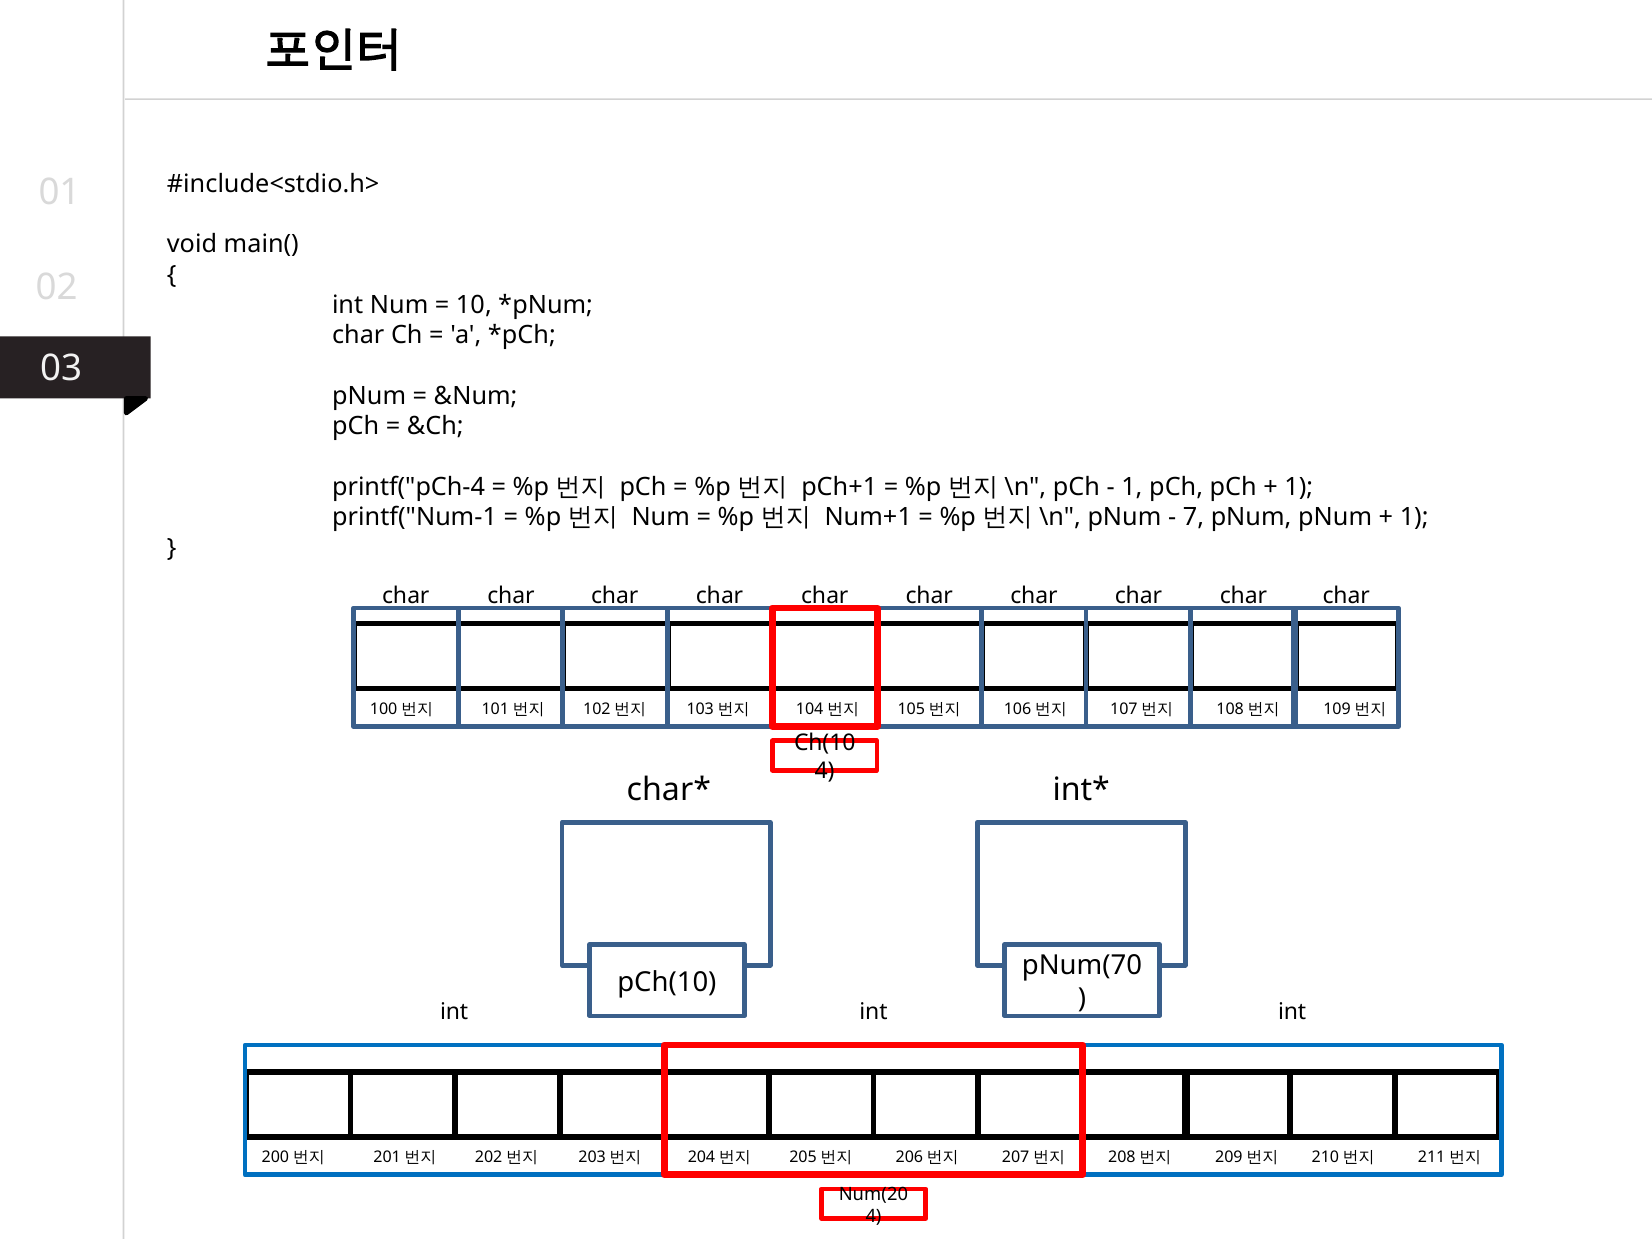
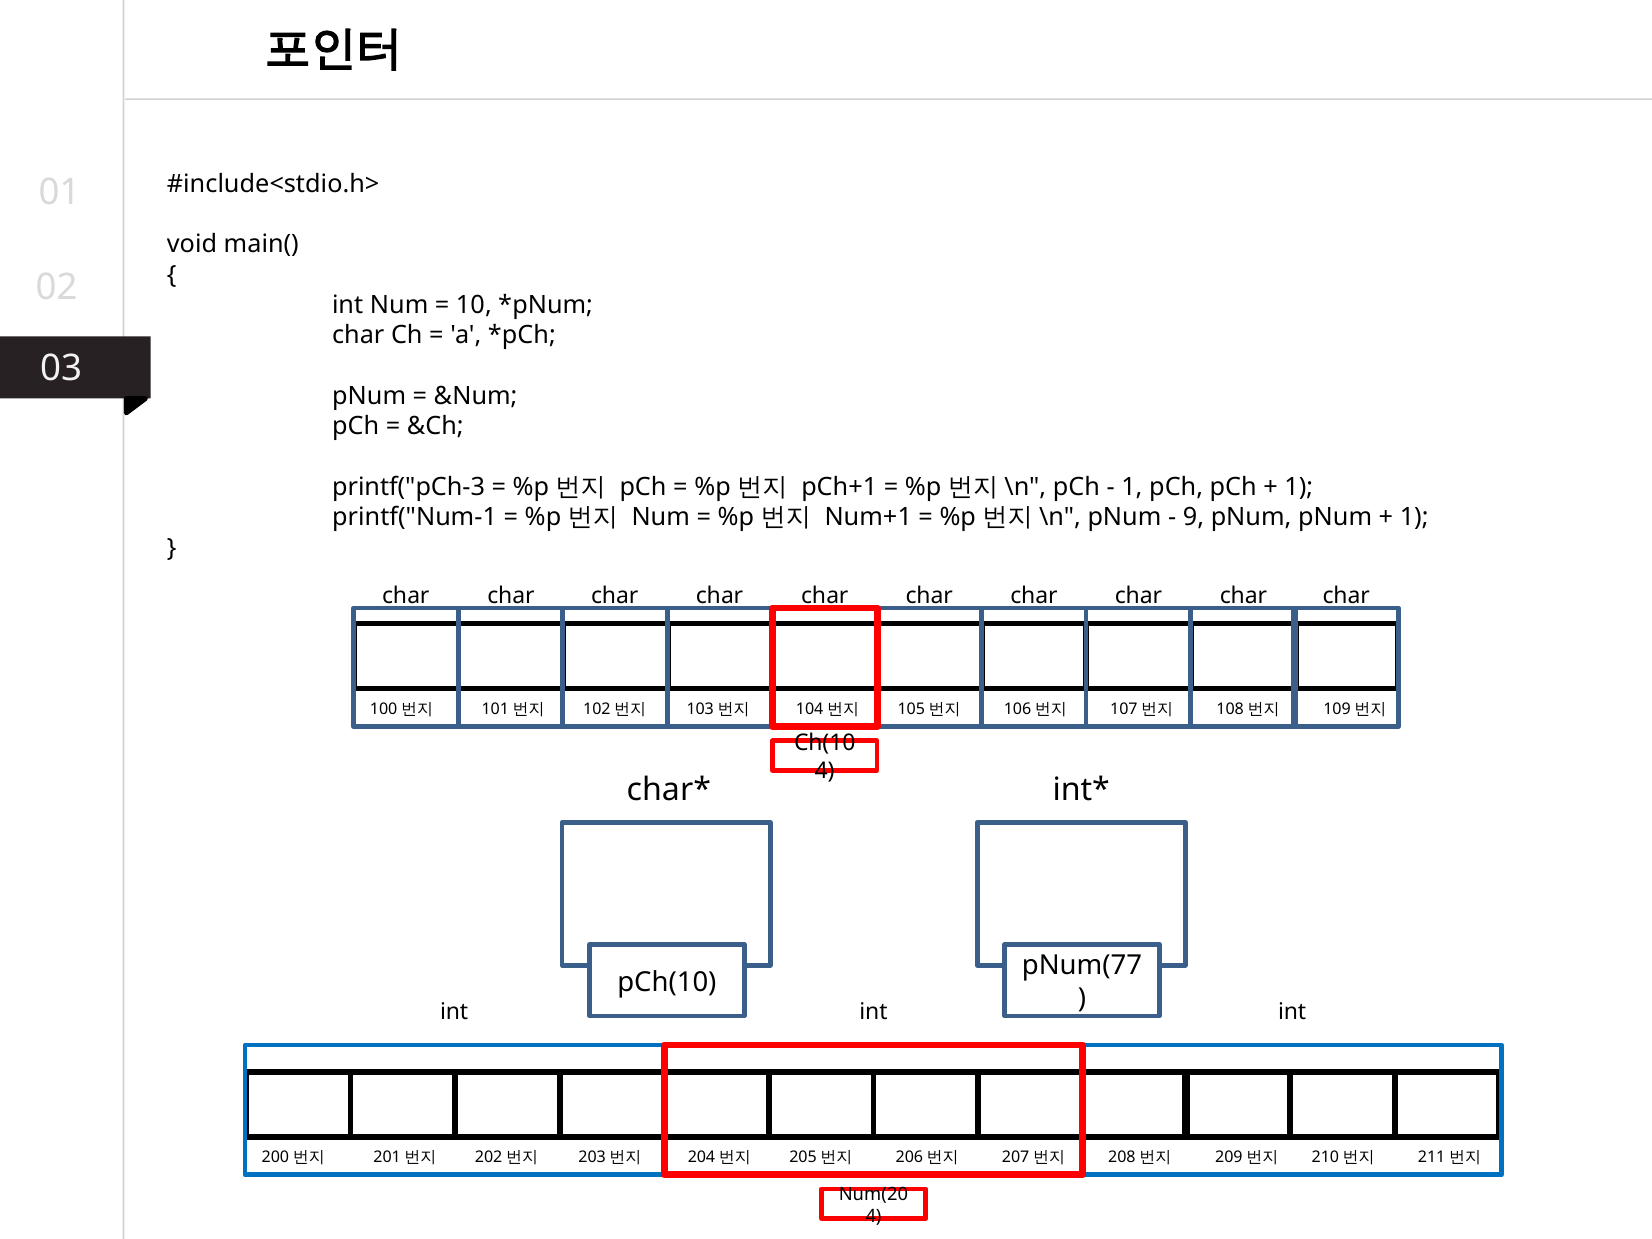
printf("pCh-4: printf("pCh-4 -> printf("pCh-3
7: 7 -> 9
pNum(70: pNum(70 -> pNum(77
